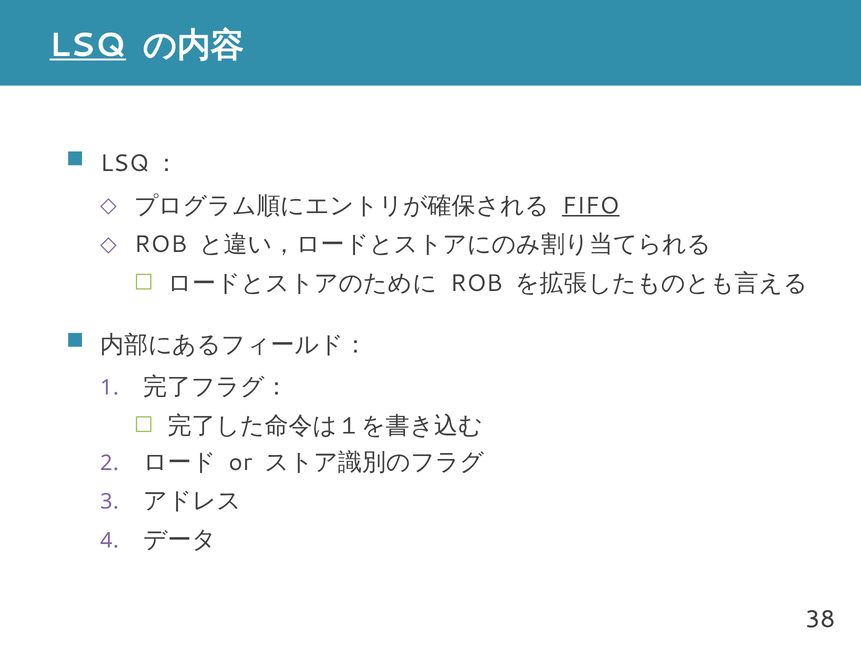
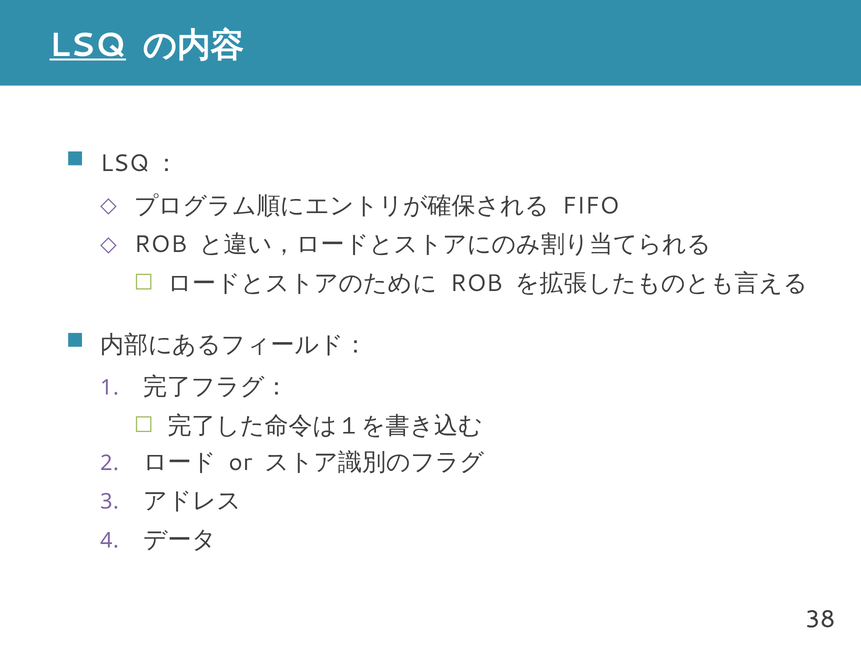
FIFO underline: present -> none
